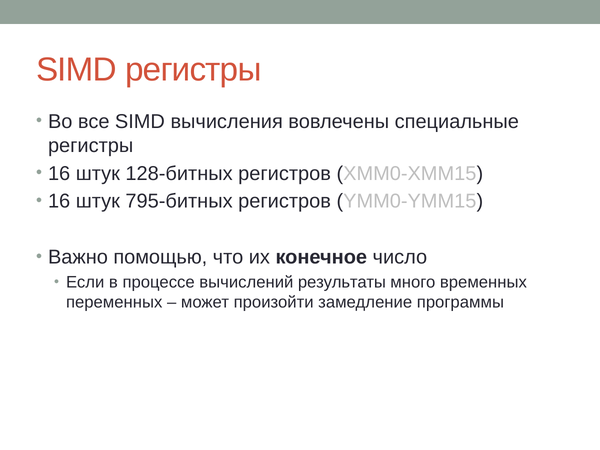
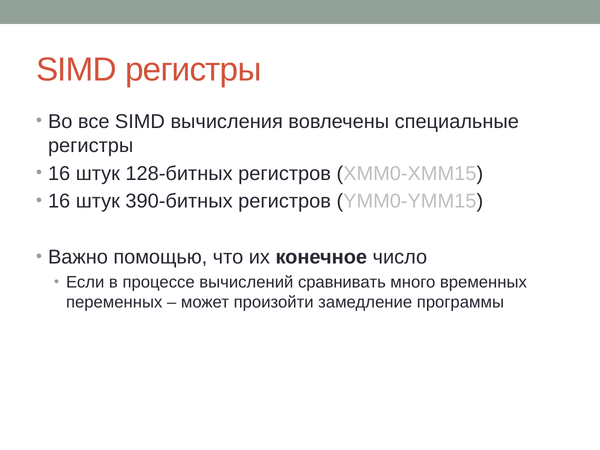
795-битных: 795-битных -> 390-битных
результаты: результаты -> сравнивать
